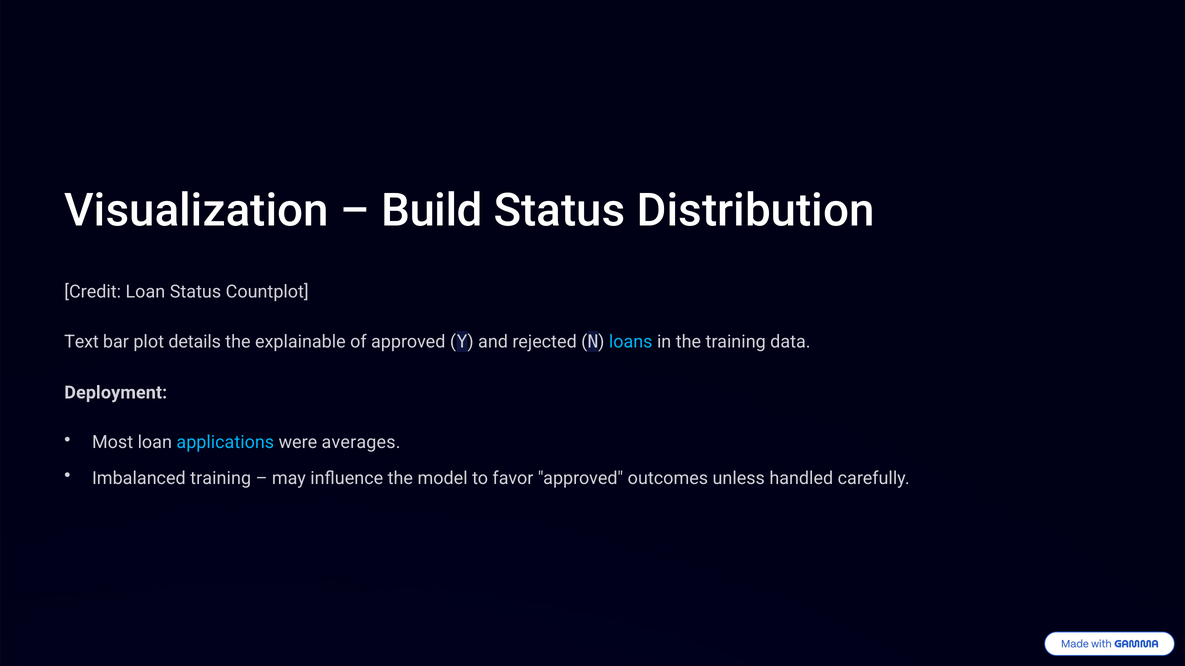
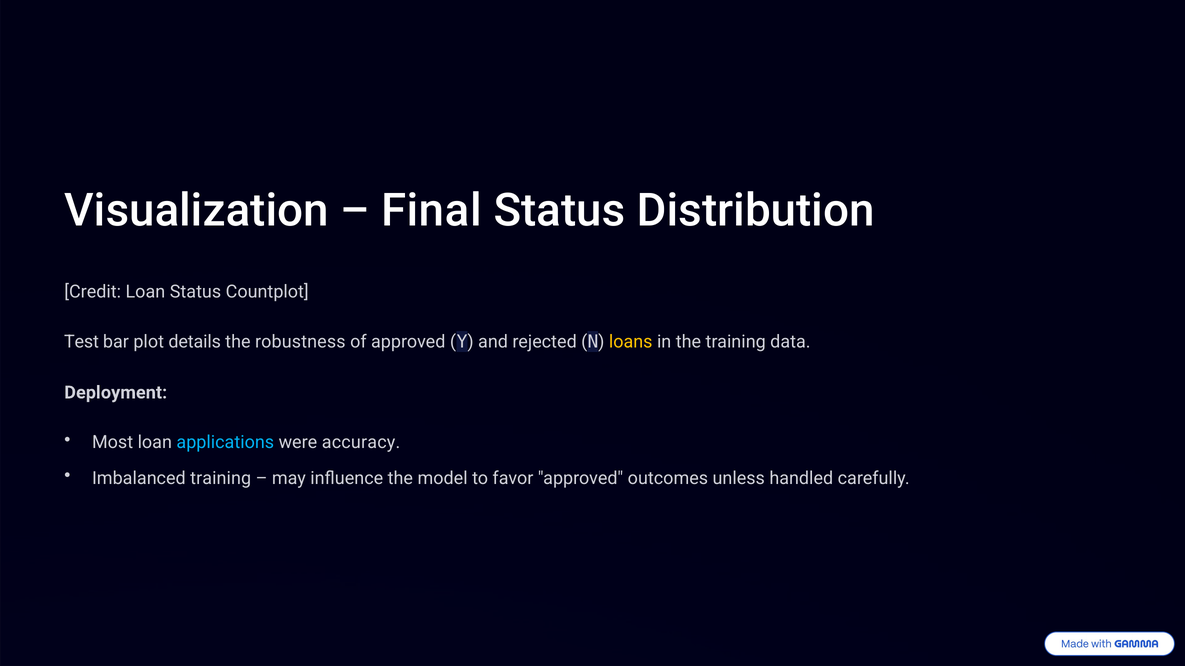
Build: Build -> Final
Text: Text -> Test
explainable: explainable -> robustness
loans colour: light blue -> yellow
averages: averages -> accuracy
